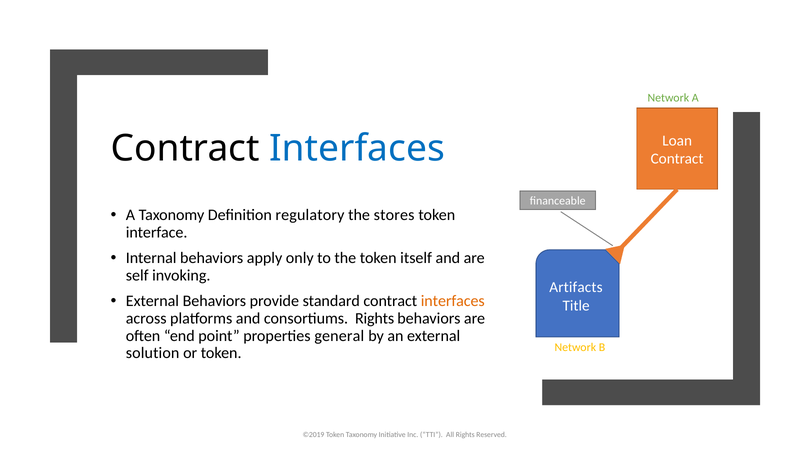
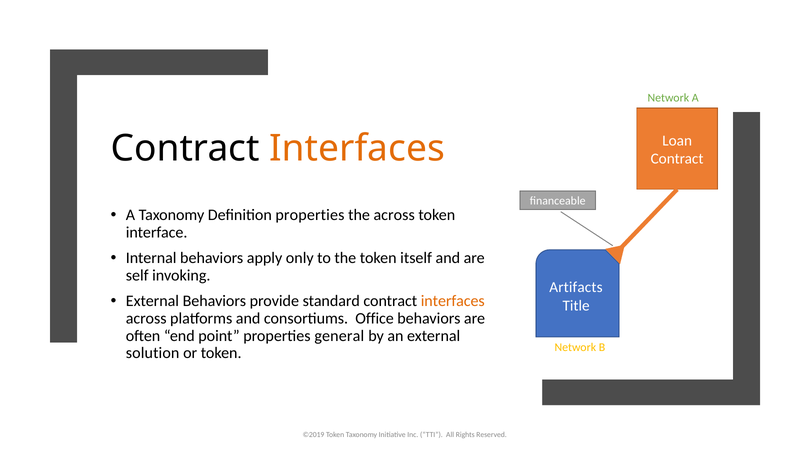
Interfaces at (357, 149) colour: blue -> orange
regulatory at (310, 215): regulatory -> properties
the stores: stores -> across
consortiums Rights: Rights -> Office
